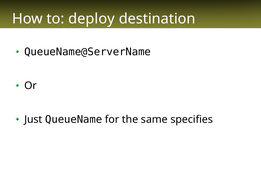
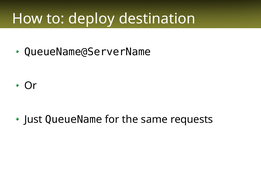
specifies: specifies -> requests
